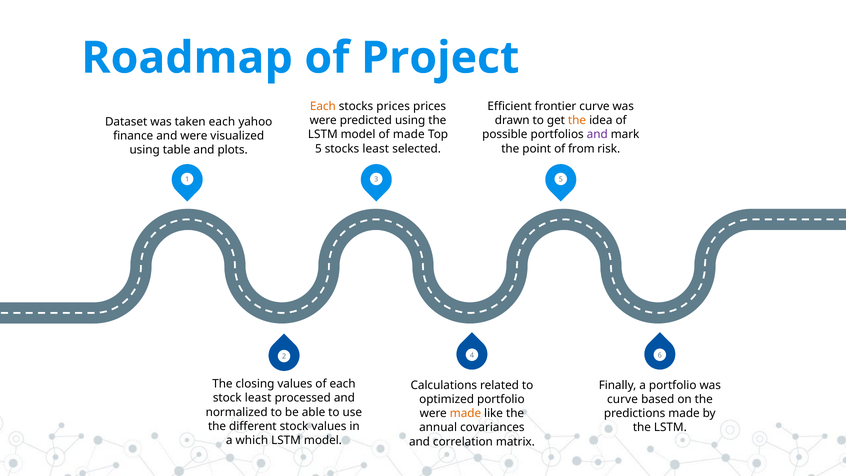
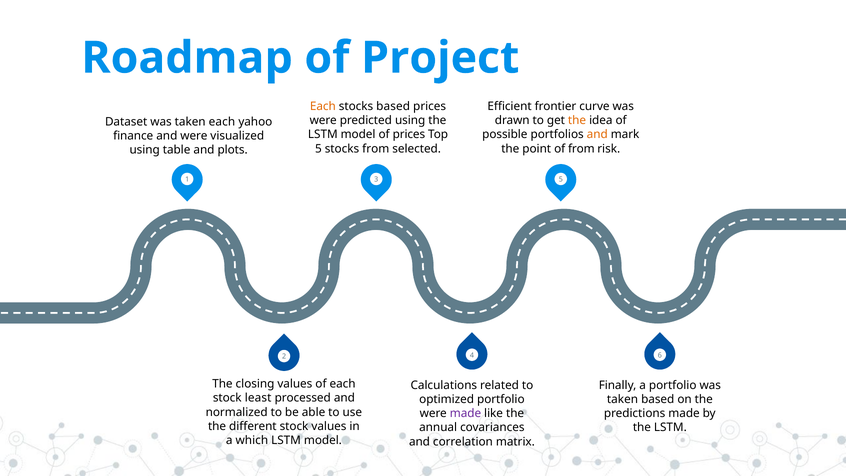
stocks prices: prices -> based
of made: made -> prices
and at (597, 135) colour: purple -> orange
stocks least: least -> from
curve at (622, 399): curve -> taken
made at (465, 413) colour: orange -> purple
